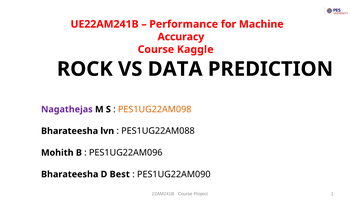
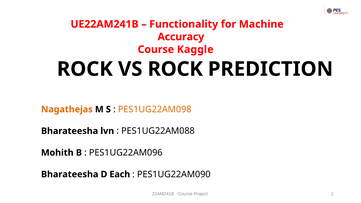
Performance: Performance -> Functionality
VS DATA: DATA -> ROCK
Nagathejas colour: purple -> orange
Best: Best -> Each
